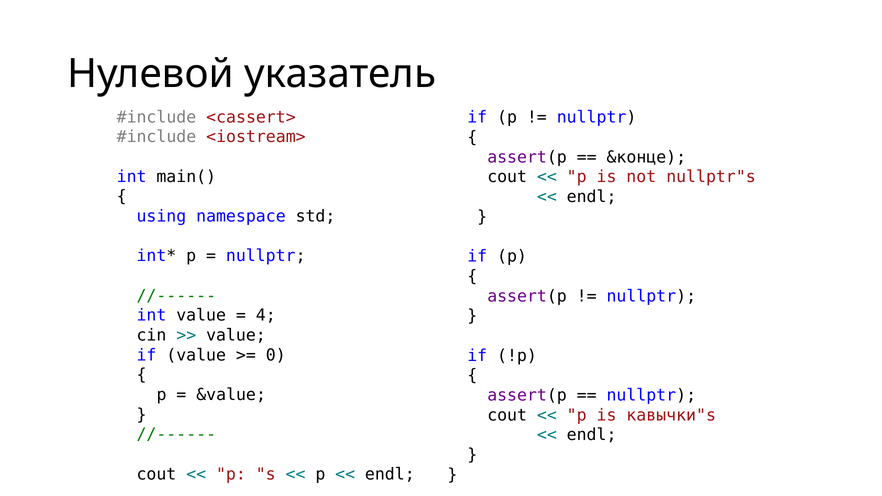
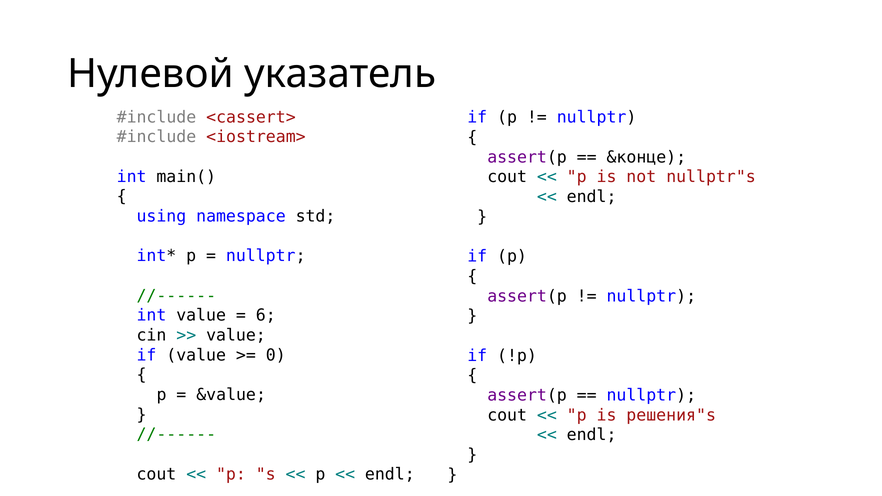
4: 4 -> 6
кавычки"s: кавычки"s -> решения"s
